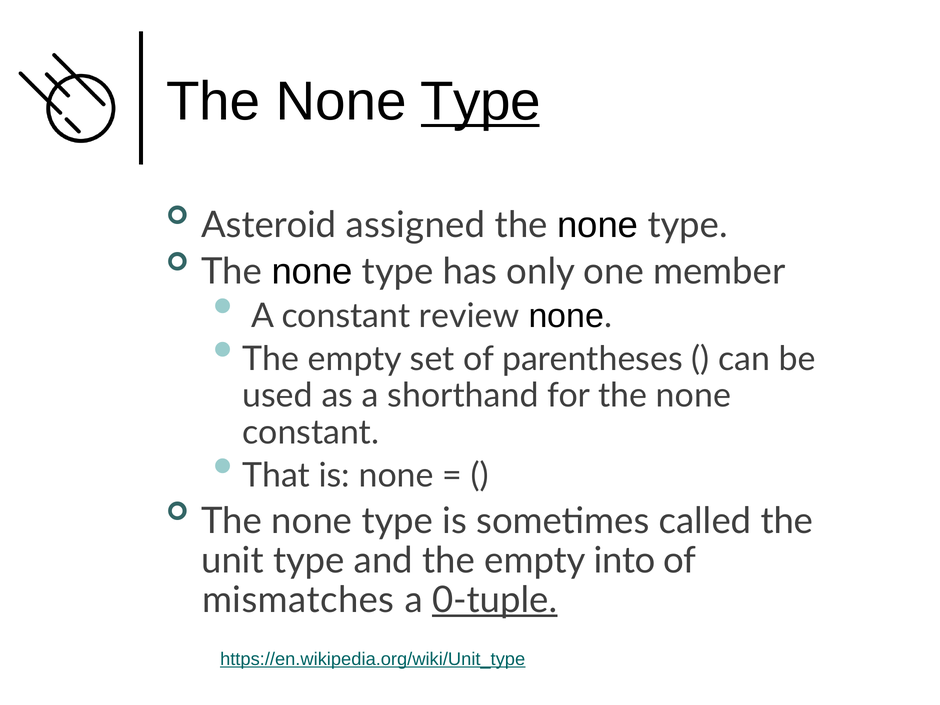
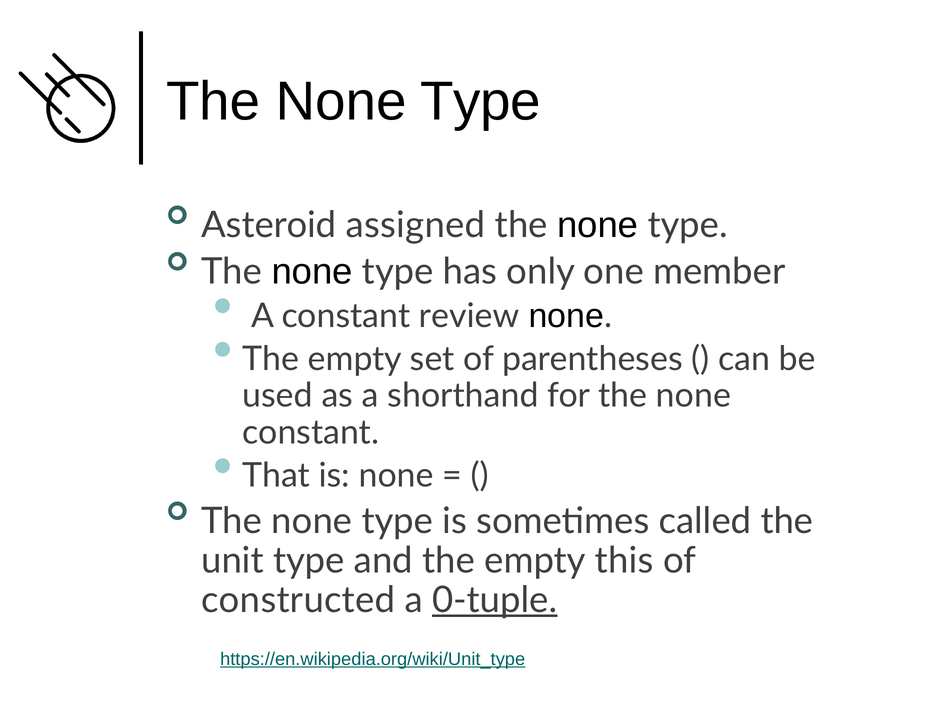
Type at (481, 102) underline: present -> none
into: into -> this
mismatches: mismatches -> constructed
